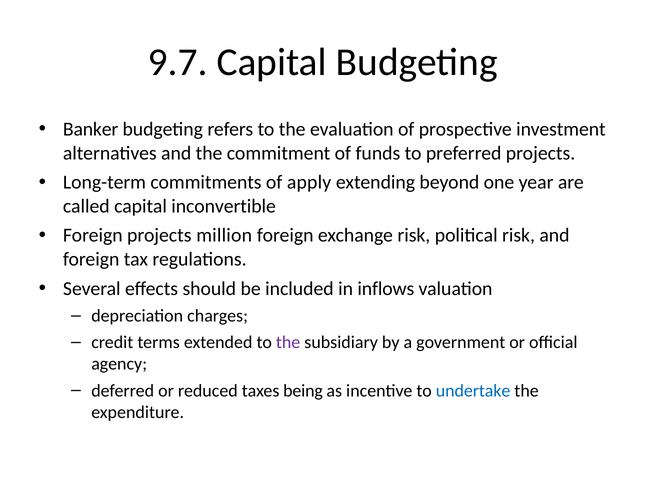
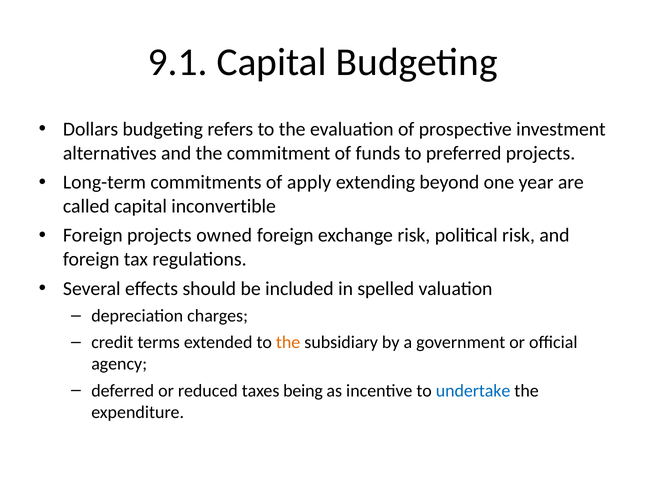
9.7: 9.7 -> 9.1
Banker: Banker -> Dollars
million: million -> owned
inflows: inflows -> spelled
the at (288, 343) colour: purple -> orange
